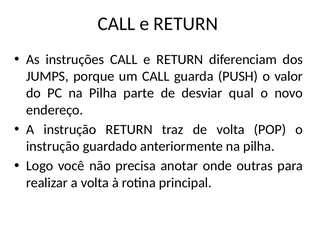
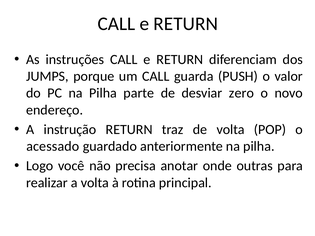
qual: qual -> zero
instrução at (53, 146): instrução -> acessado
